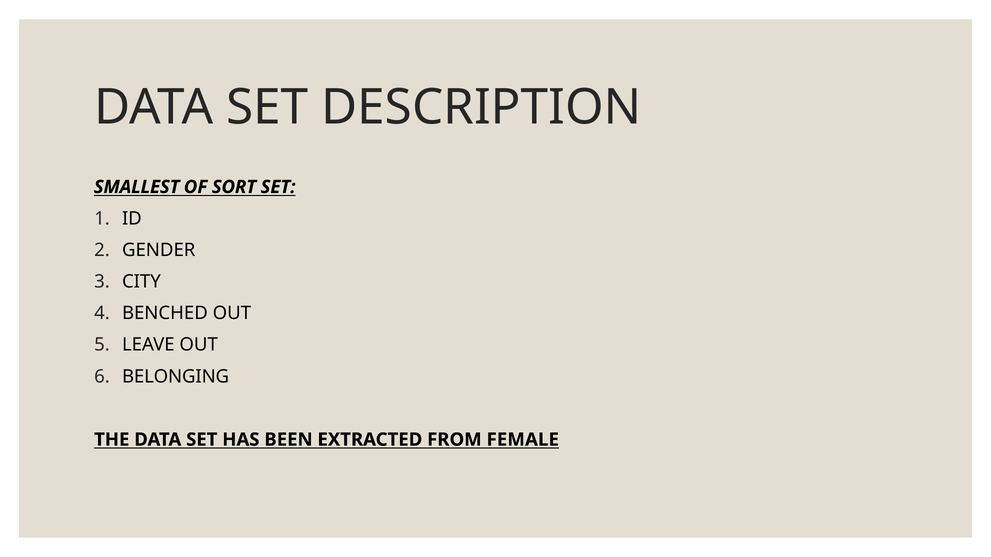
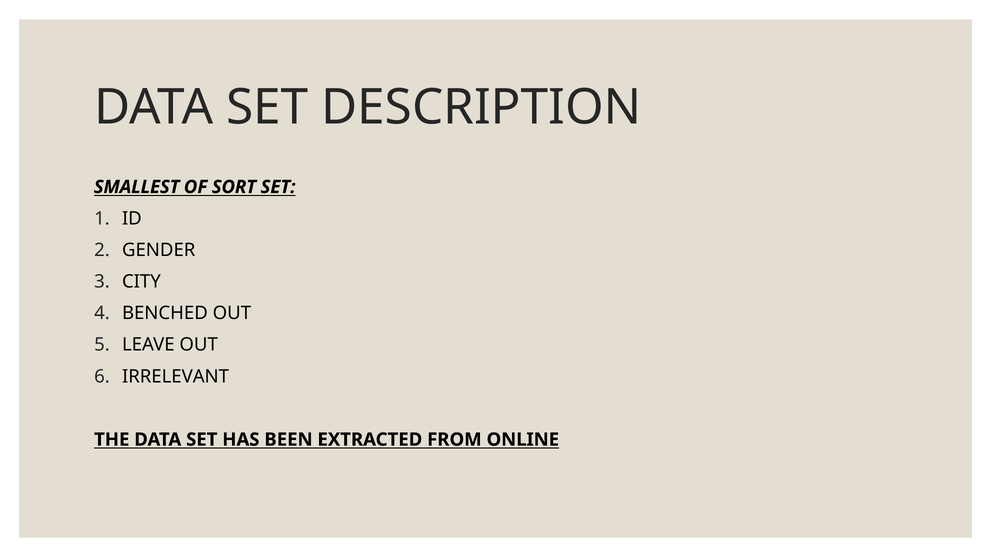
BELONGING: BELONGING -> IRRELEVANT
FEMALE: FEMALE -> ONLINE
